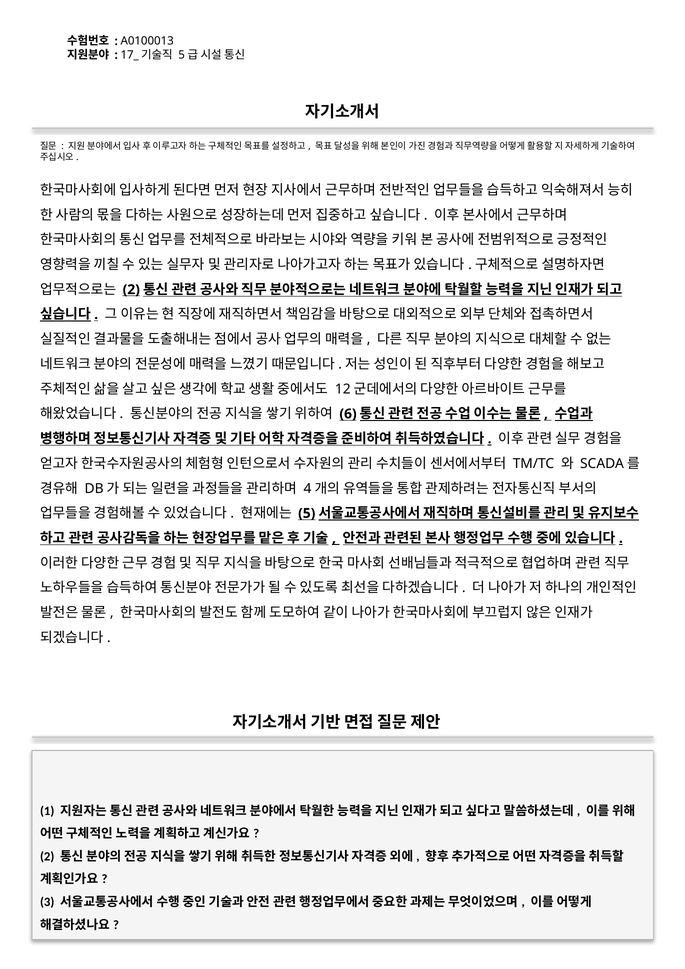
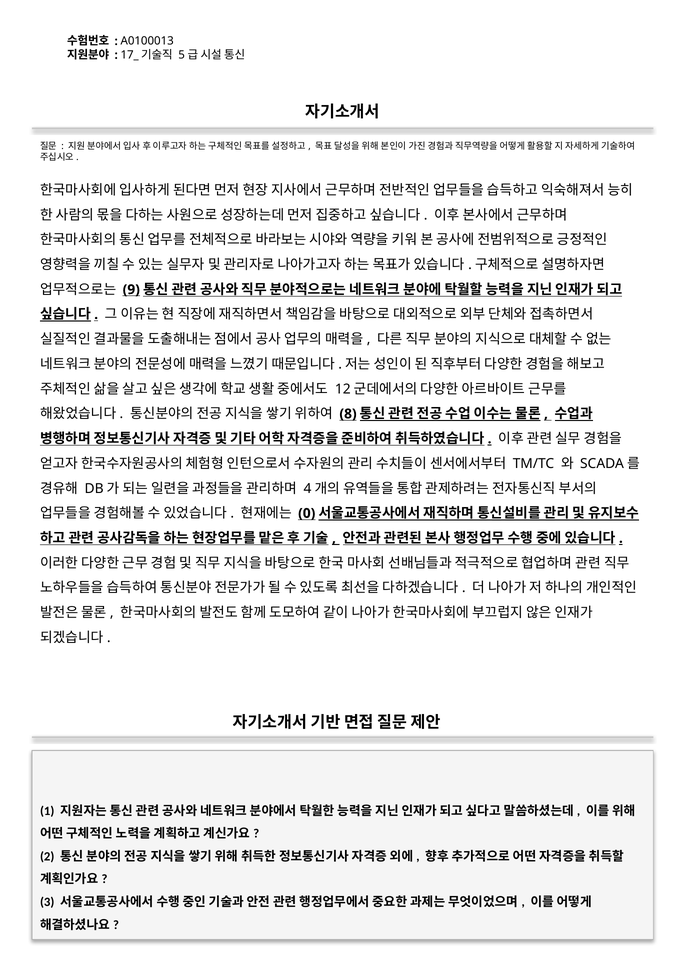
2 at (131, 290): 2 -> 9
6: 6 -> 8
5: 5 -> 0
